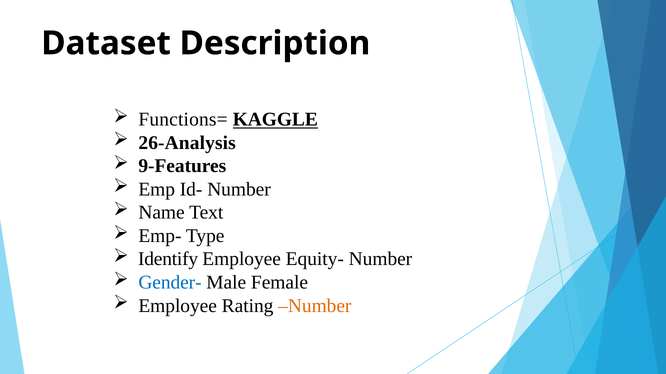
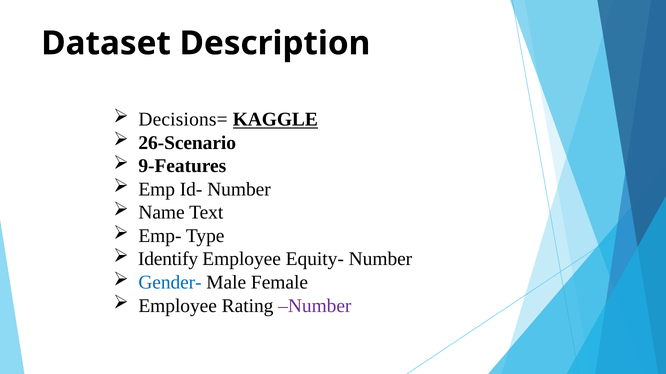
Functions=: Functions= -> Decisions=
26-Analysis: 26-Analysis -> 26-Scenario
Number at (315, 306) colour: orange -> purple
